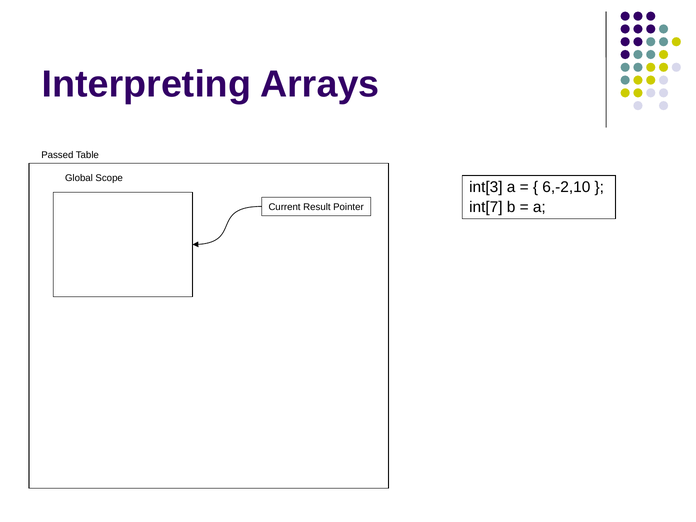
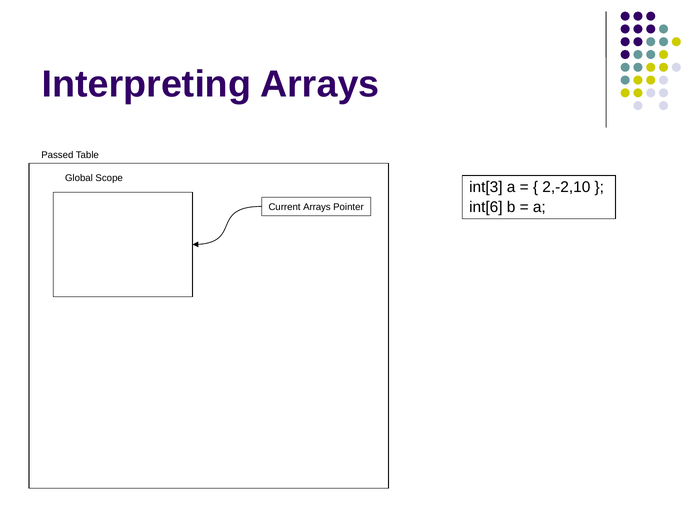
6,-2,10: 6,-2,10 -> 2,-2,10
int[7: int[7 -> int[6
Current Result: Result -> Arrays
